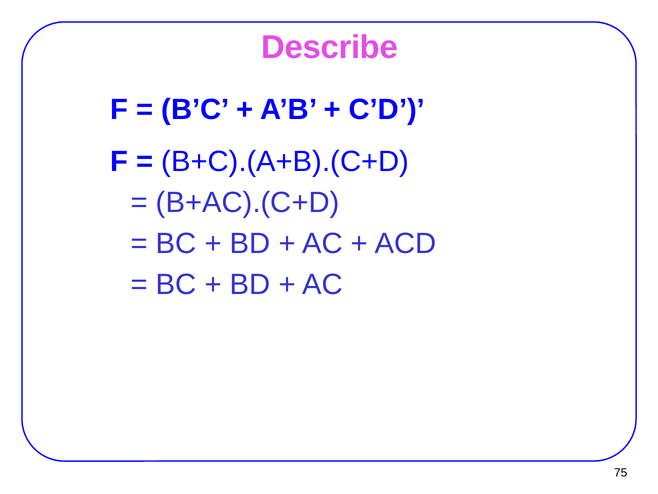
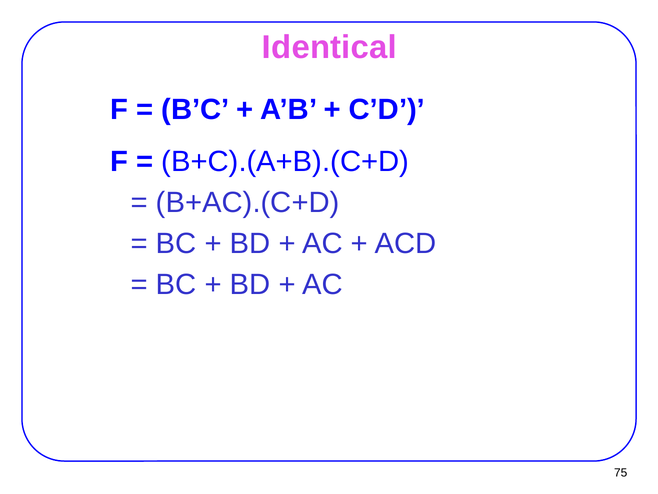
Describe: Describe -> Identical
